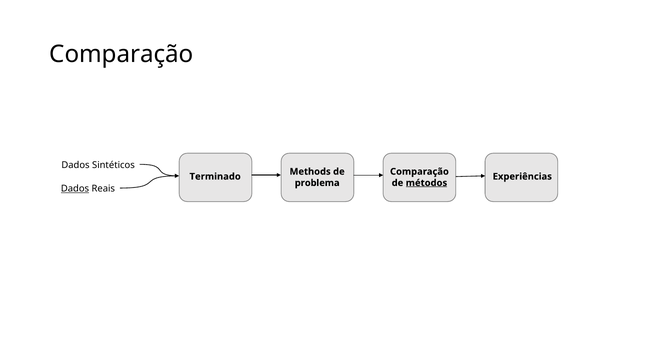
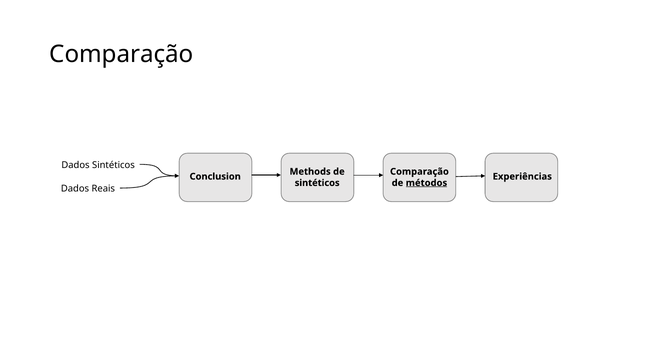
Terminado: Terminado -> Conclusion
problema at (317, 183): problema -> sintéticos
Dados at (75, 189) underline: present -> none
